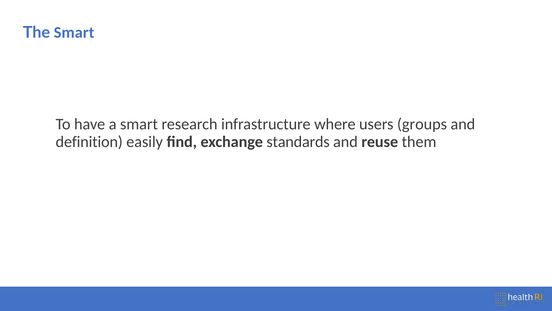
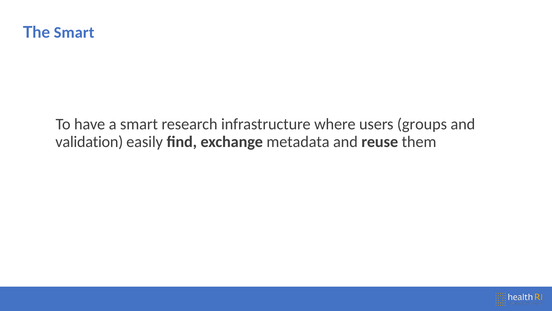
definition: definition -> validation
standards: standards -> metadata
